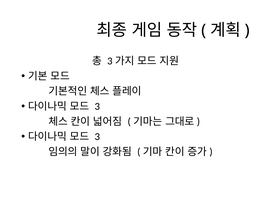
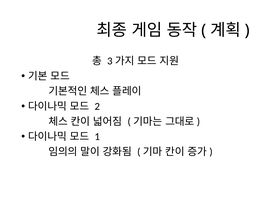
3 at (97, 107): 3 -> 2
3 at (97, 137): 3 -> 1
